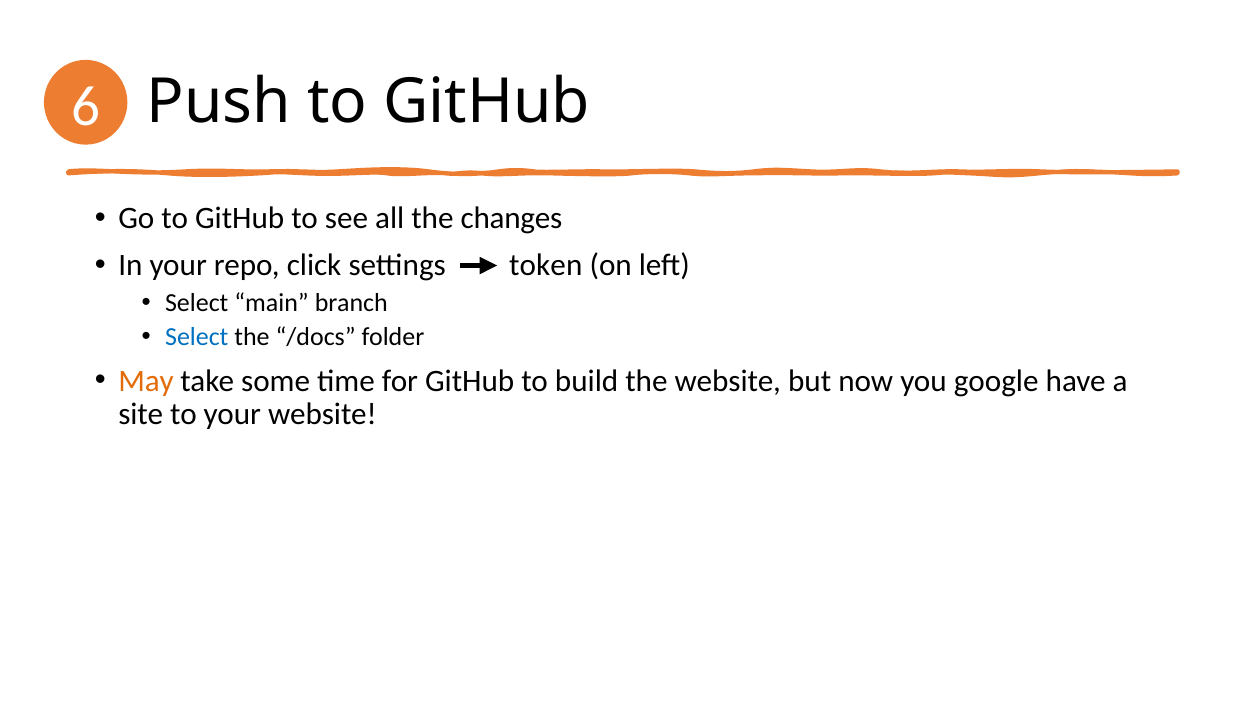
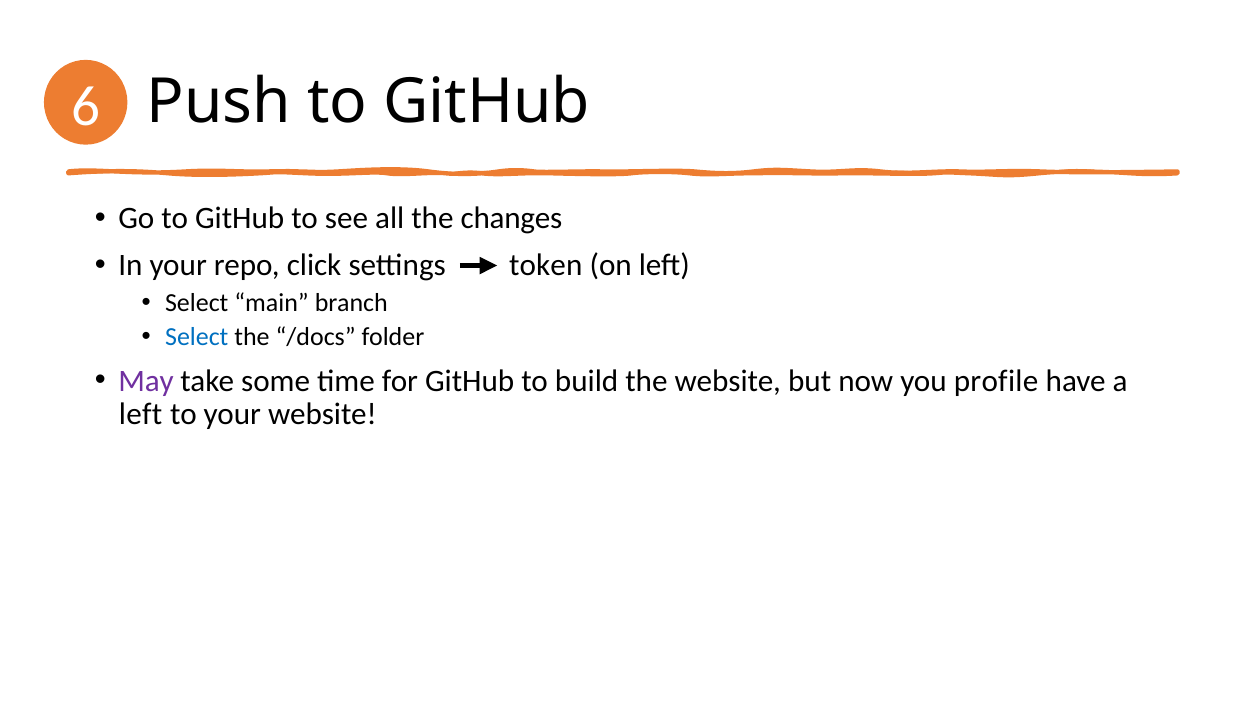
May colour: orange -> purple
google: google -> profile
site at (141, 414): site -> left
